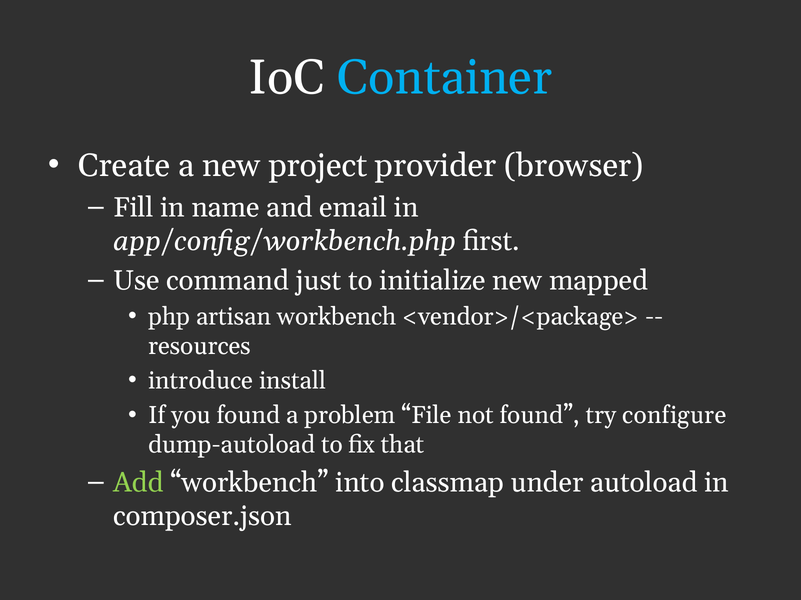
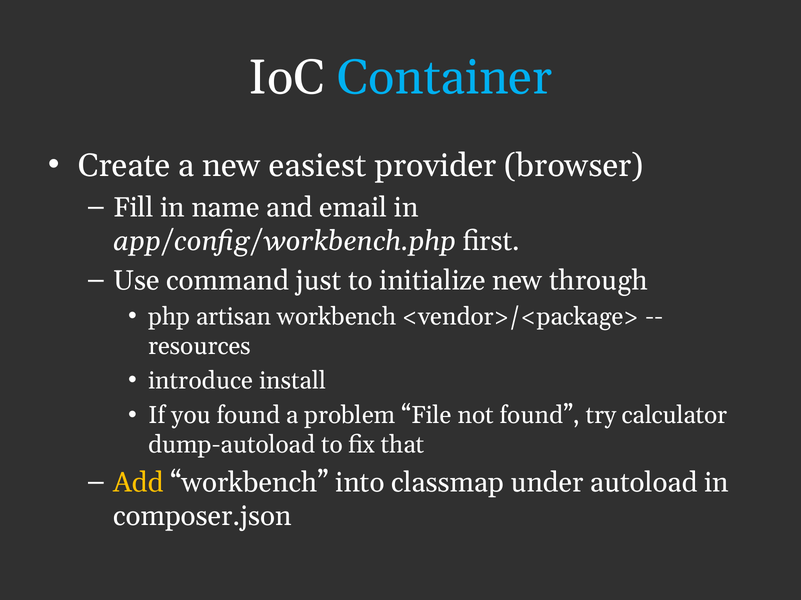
project: project -> easiest
mapped: mapped -> through
configure: configure -> calculator
Add colour: light green -> yellow
